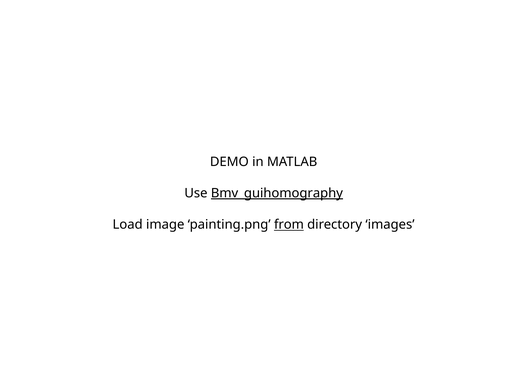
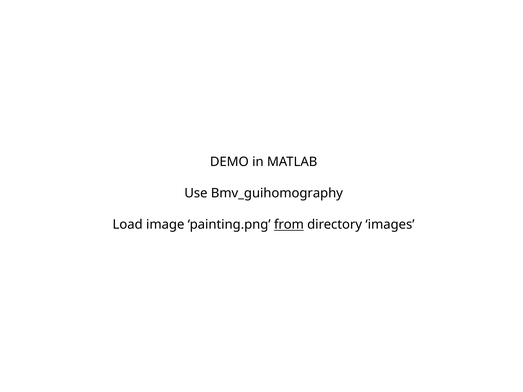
Bmv_guihomography underline: present -> none
